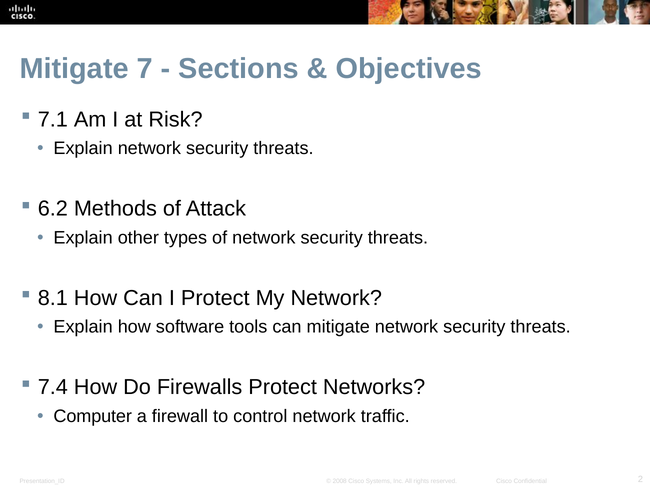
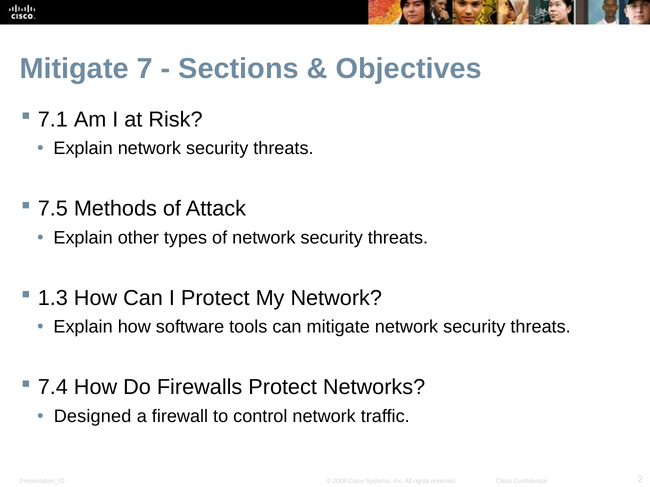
6.2: 6.2 -> 7.5
8.1: 8.1 -> 1.3
Computer: Computer -> Designed
